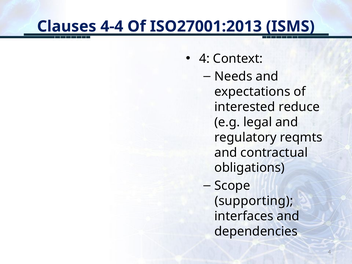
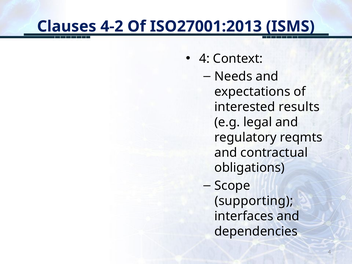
4-4: 4-4 -> 4-2
reduce: reduce -> results
